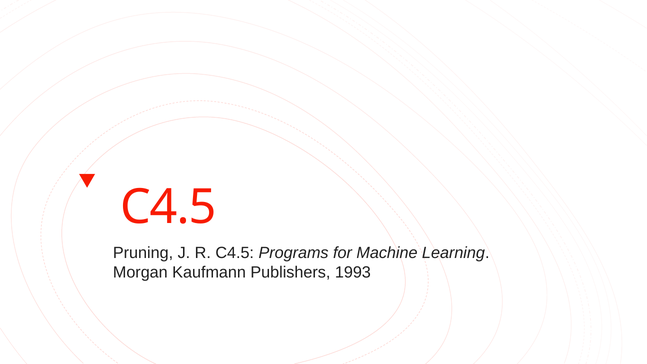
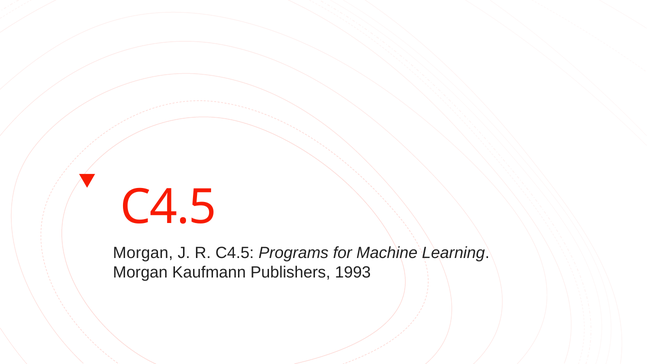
Pruning at (143, 253): Pruning -> Morgan
